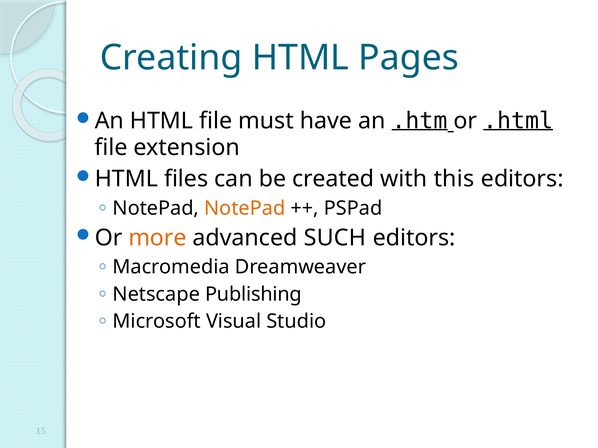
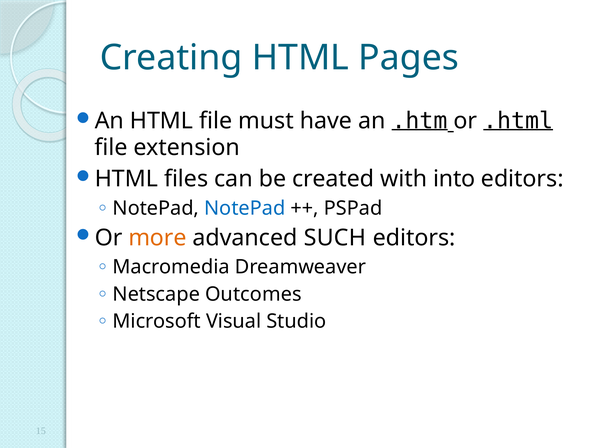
this: this -> into
NotePad at (245, 208) colour: orange -> blue
Publishing: Publishing -> Outcomes
